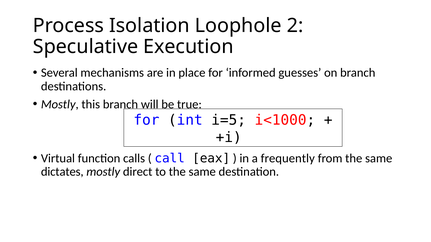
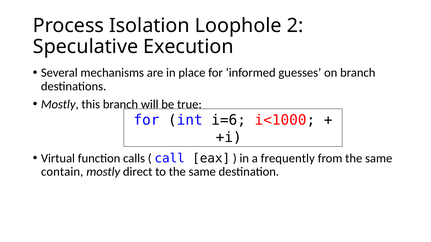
i=5: i=5 -> i=6
dictates: dictates -> contain
